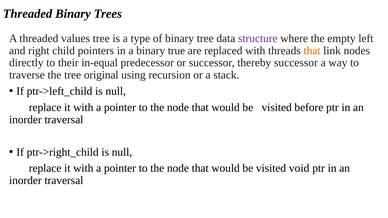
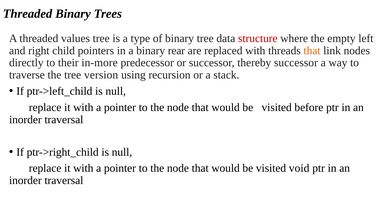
structure colour: purple -> red
true: true -> rear
in-equal: in-equal -> in-more
original: original -> version
